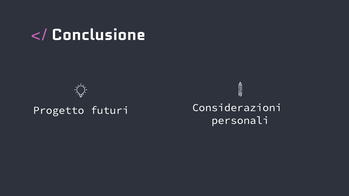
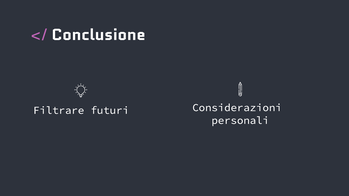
Progetto: Progetto -> Filtrare
